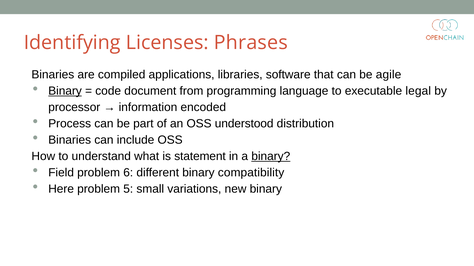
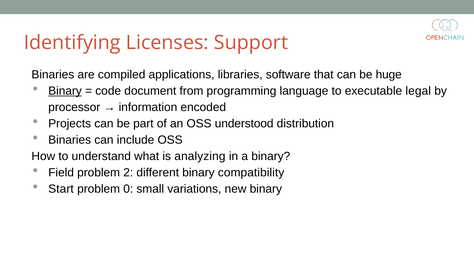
Phrases: Phrases -> Support
agile: agile -> huge
Process: Process -> Projects
statement: statement -> analyzing
binary at (271, 157) underline: present -> none
6: 6 -> 2
Here: Here -> Start
5: 5 -> 0
